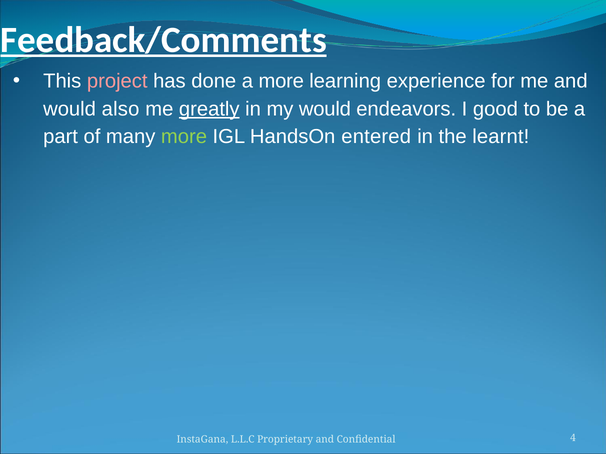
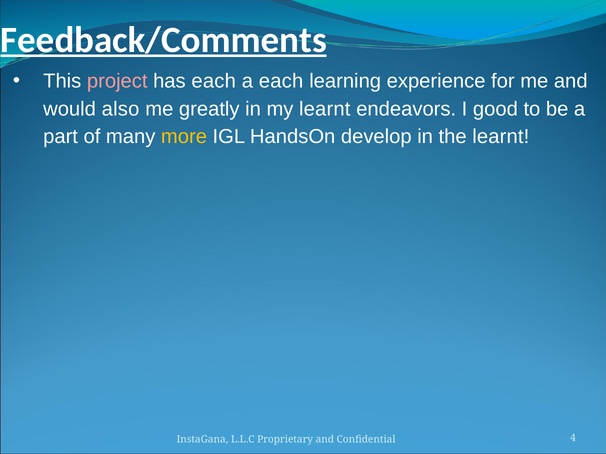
has done: done -> each
a more: more -> each
greatly underline: present -> none
my would: would -> learnt
more at (184, 137) colour: light green -> yellow
entered: entered -> develop
